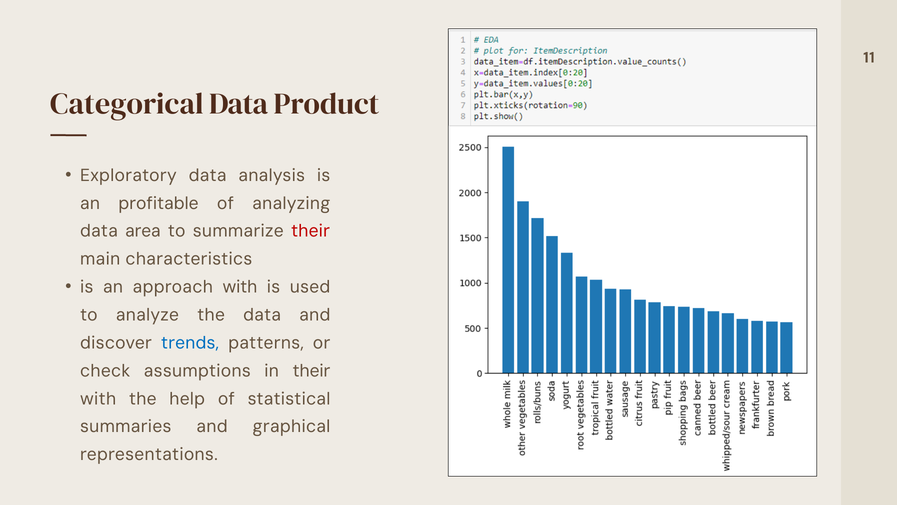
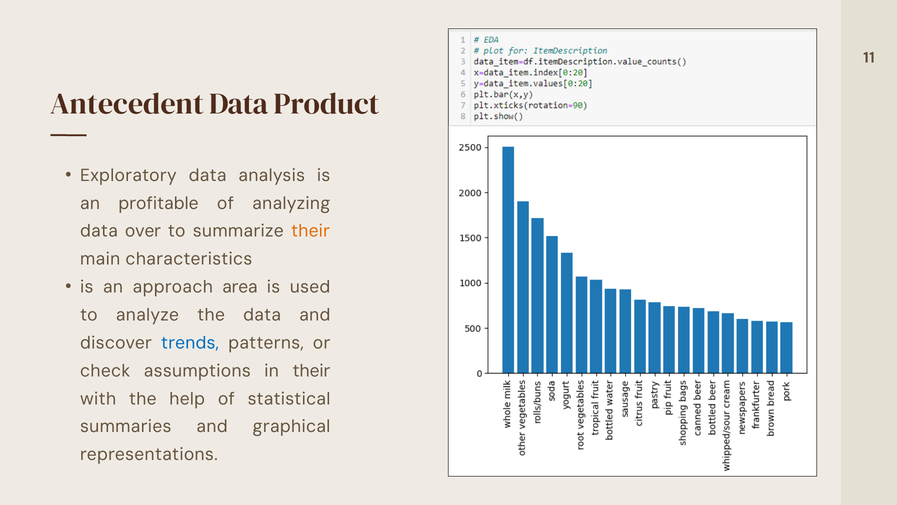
Categorical: Categorical -> Antecedent
area: area -> over
their at (311, 231) colour: red -> orange
approach with: with -> area
